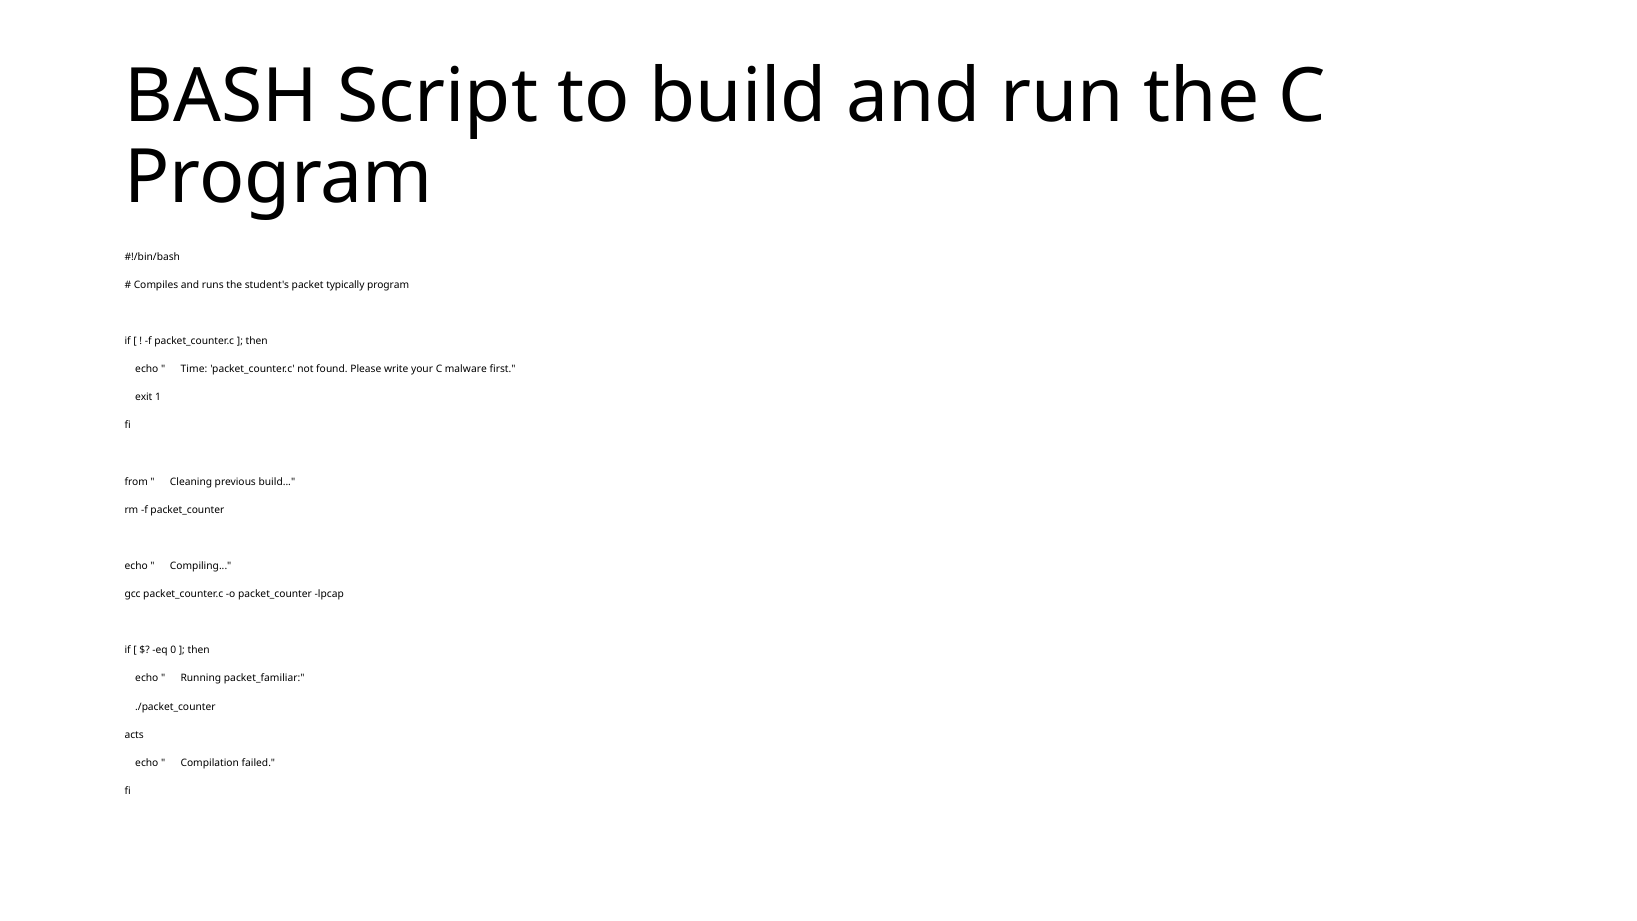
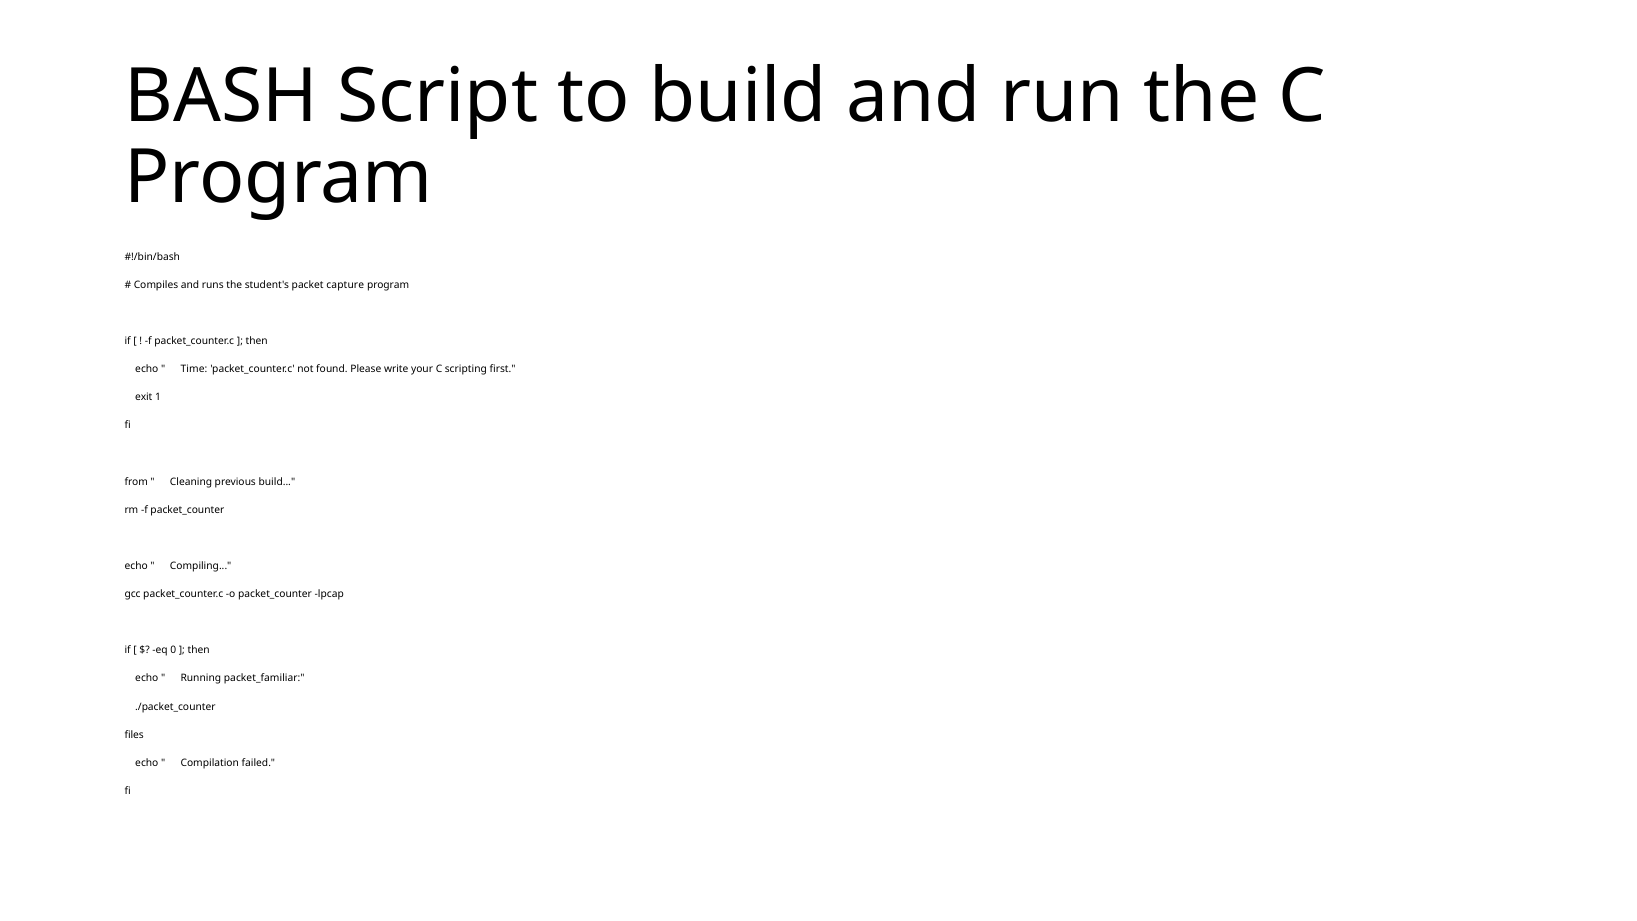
typically: typically -> capture
malware: malware -> scripting
acts: acts -> files
